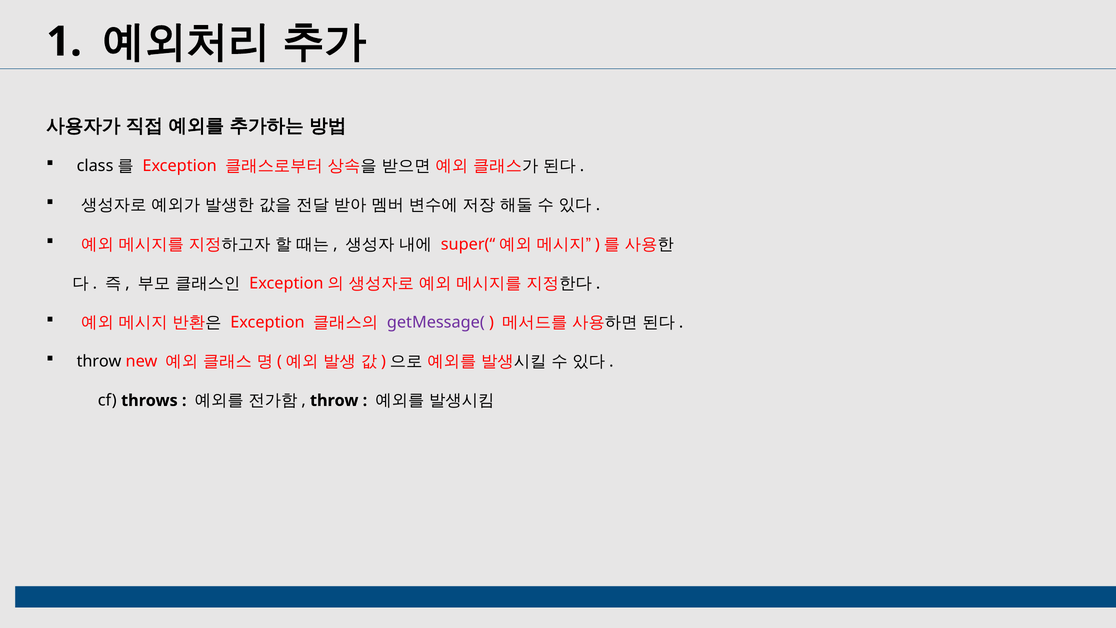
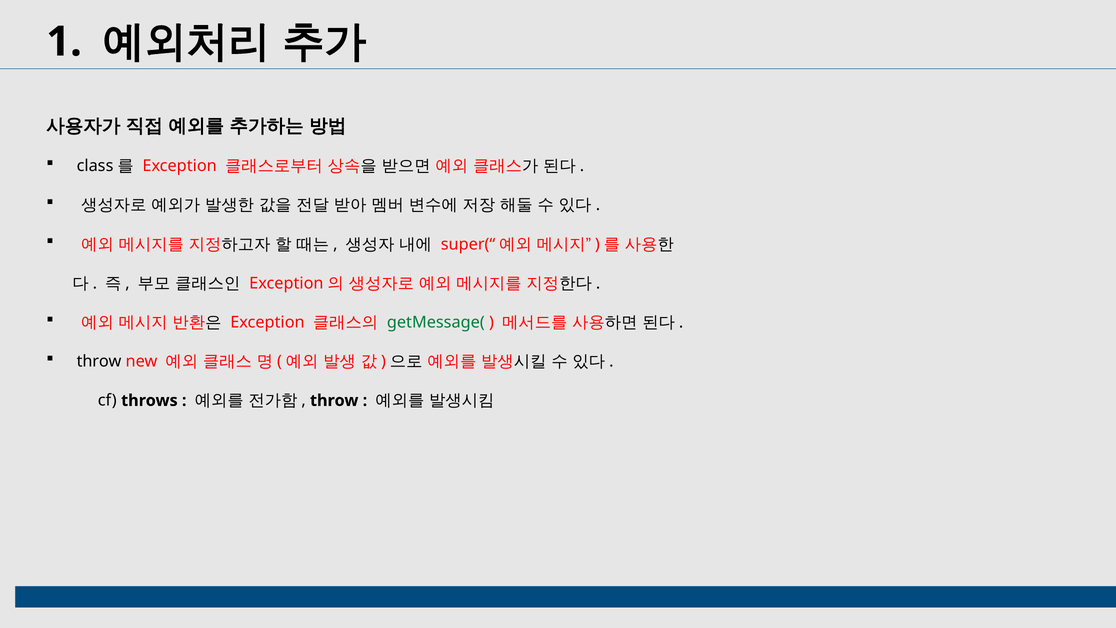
getMessage( colour: purple -> green
